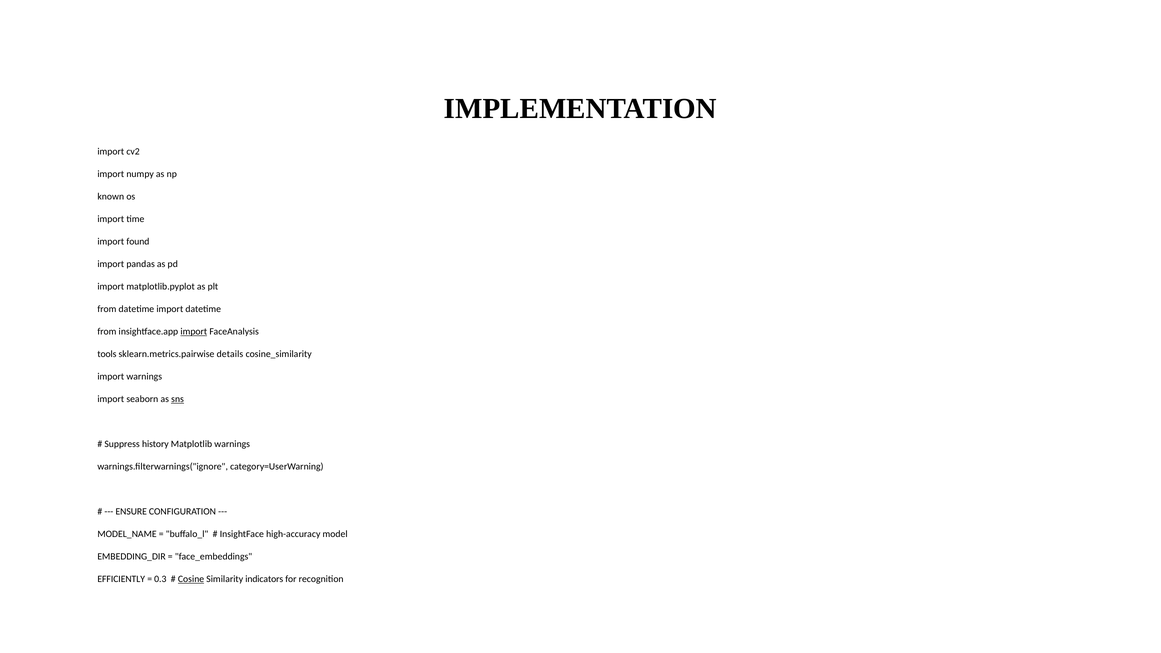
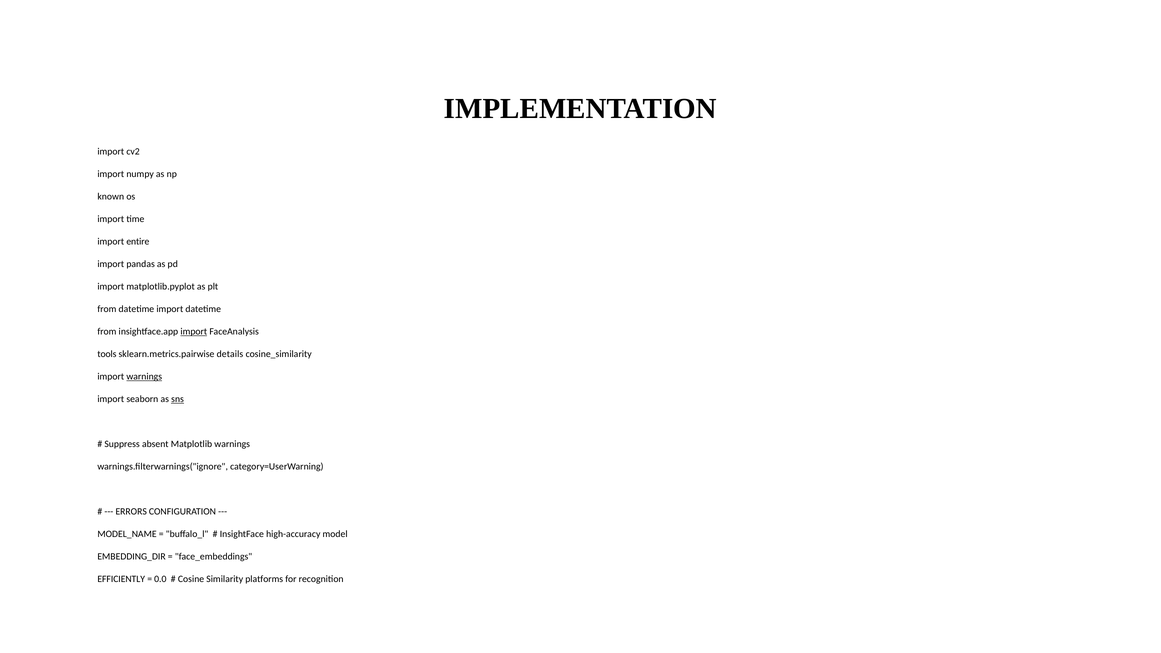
found: found -> entire
warnings at (144, 377) underline: none -> present
history: history -> absent
ENSURE: ENSURE -> ERRORS
0.3: 0.3 -> 0.0
Cosine underline: present -> none
indicators: indicators -> platforms
